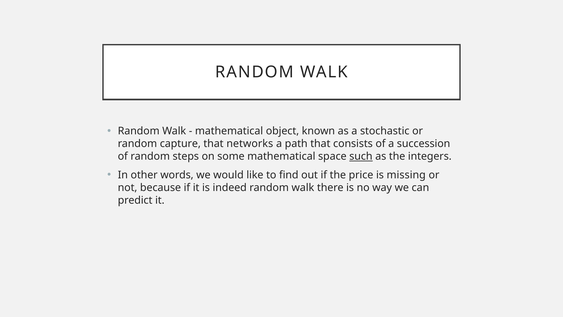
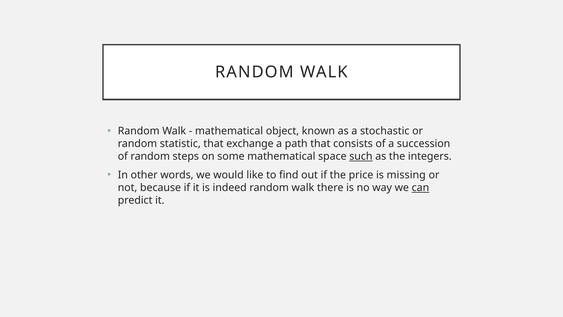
capture: capture -> statistic
networks: networks -> exchange
can underline: none -> present
